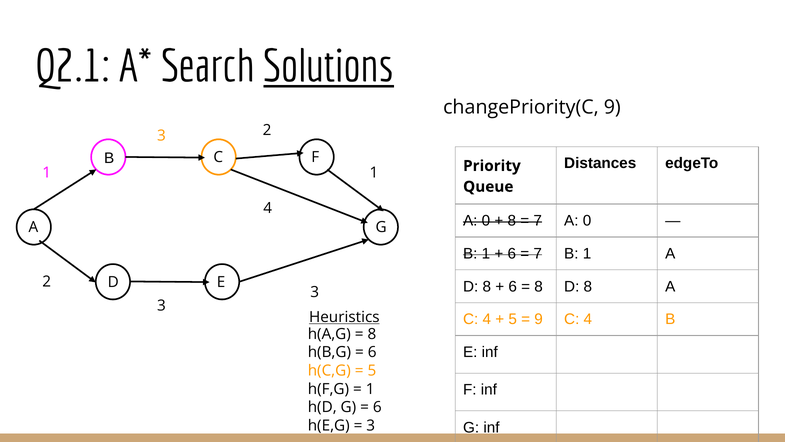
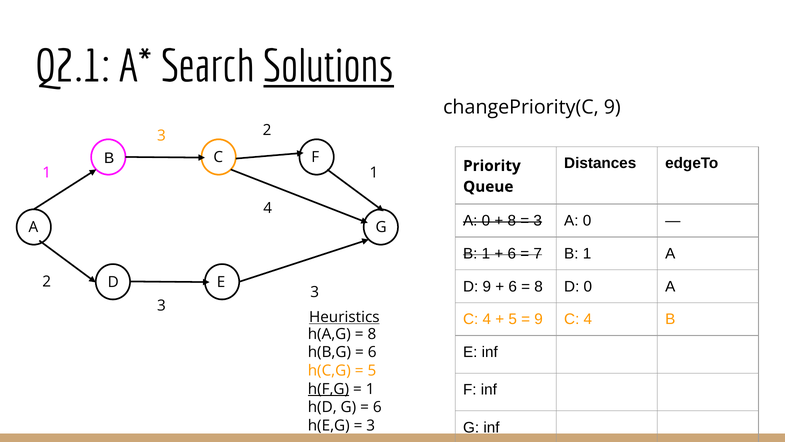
7 at (538, 221): 7 -> 3
8 at (487, 286): 8 -> 9
8 D 8: 8 -> 0
h(F,G underline: none -> present
